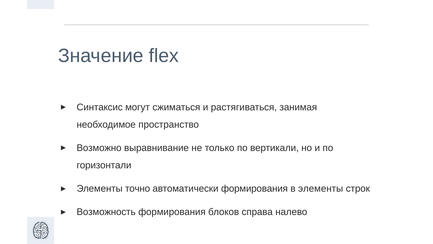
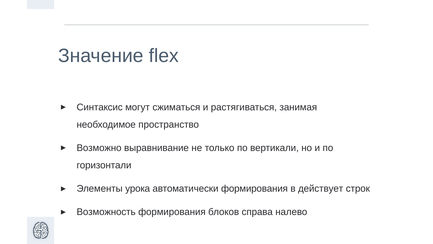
точно: точно -> урока
в элементы: элементы -> действует
